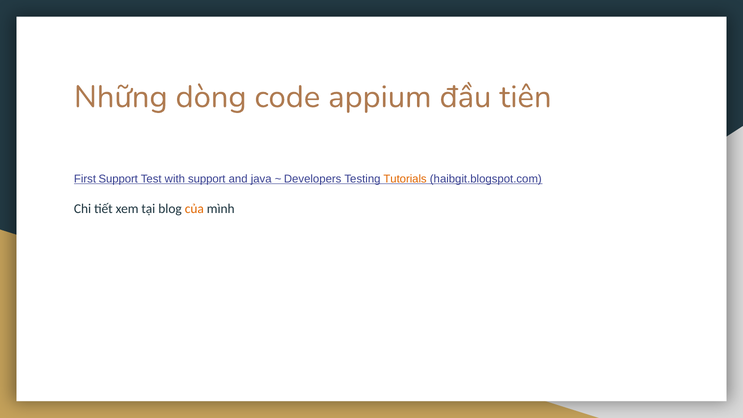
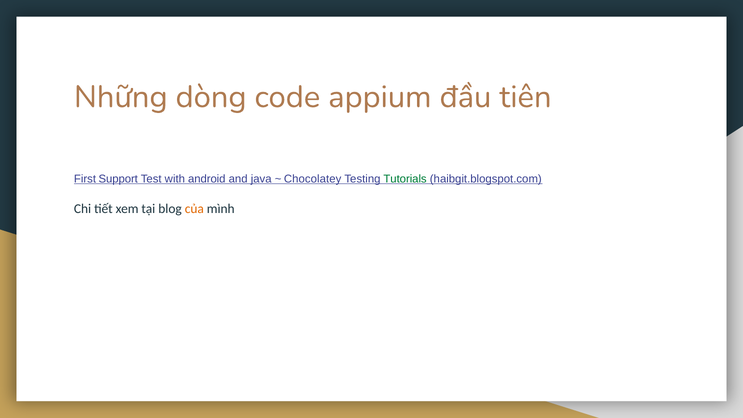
with support: support -> android
Developers: Developers -> Chocolatey
Tutorials colour: orange -> green
